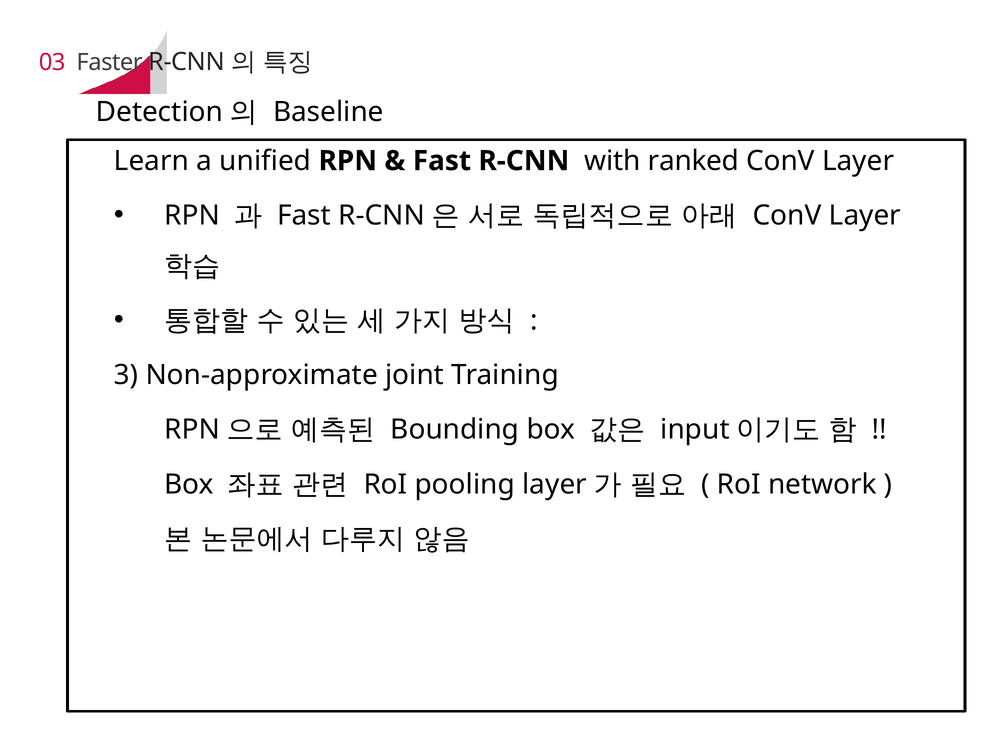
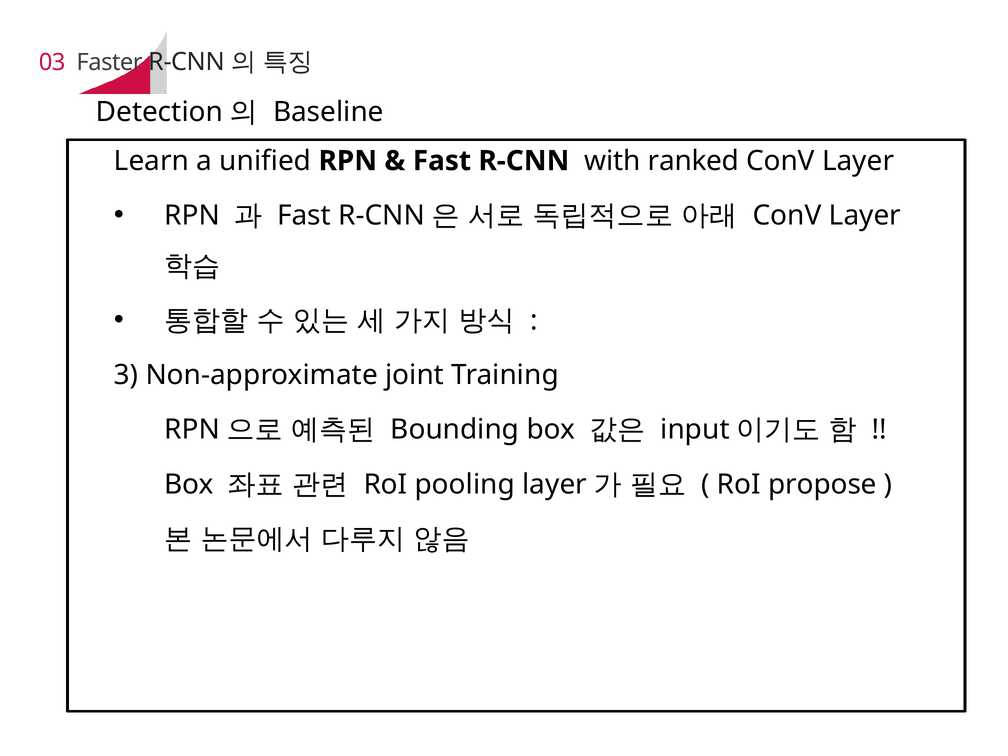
network: network -> propose
